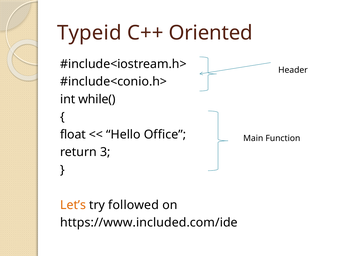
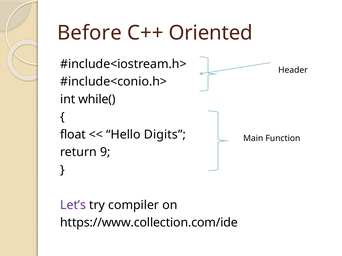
Typeid: Typeid -> Before
Office: Office -> Digits
3: 3 -> 9
Let’s colour: orange -> purple
followed: followed -> compiler
https://www.included.com/ide: https://www.included.com/ide -> https://www.collection.com/ide
